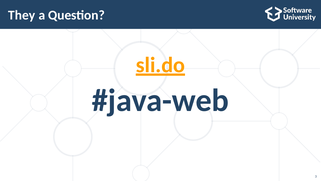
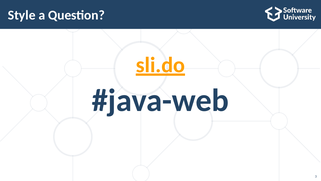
They: They -> Style
